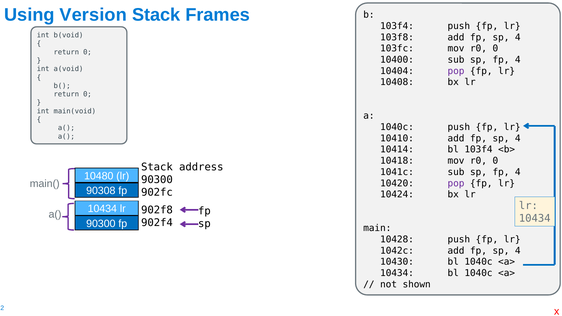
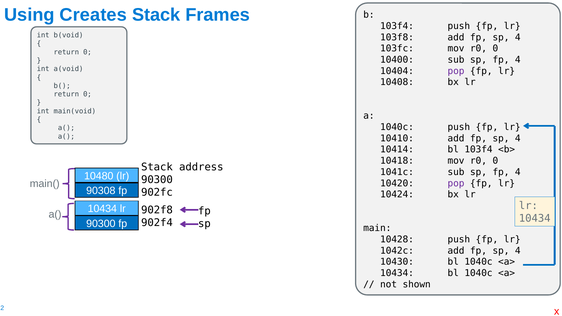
Version: Version -> Creates
